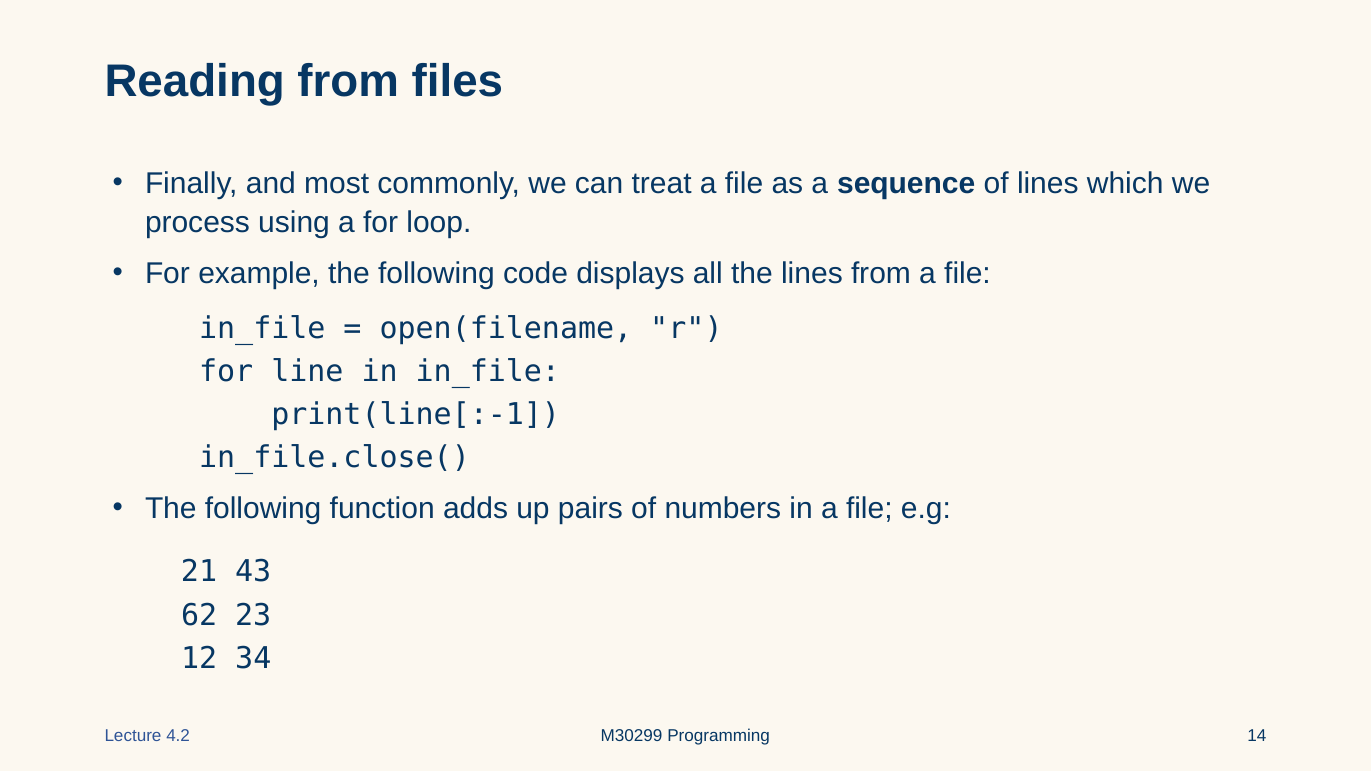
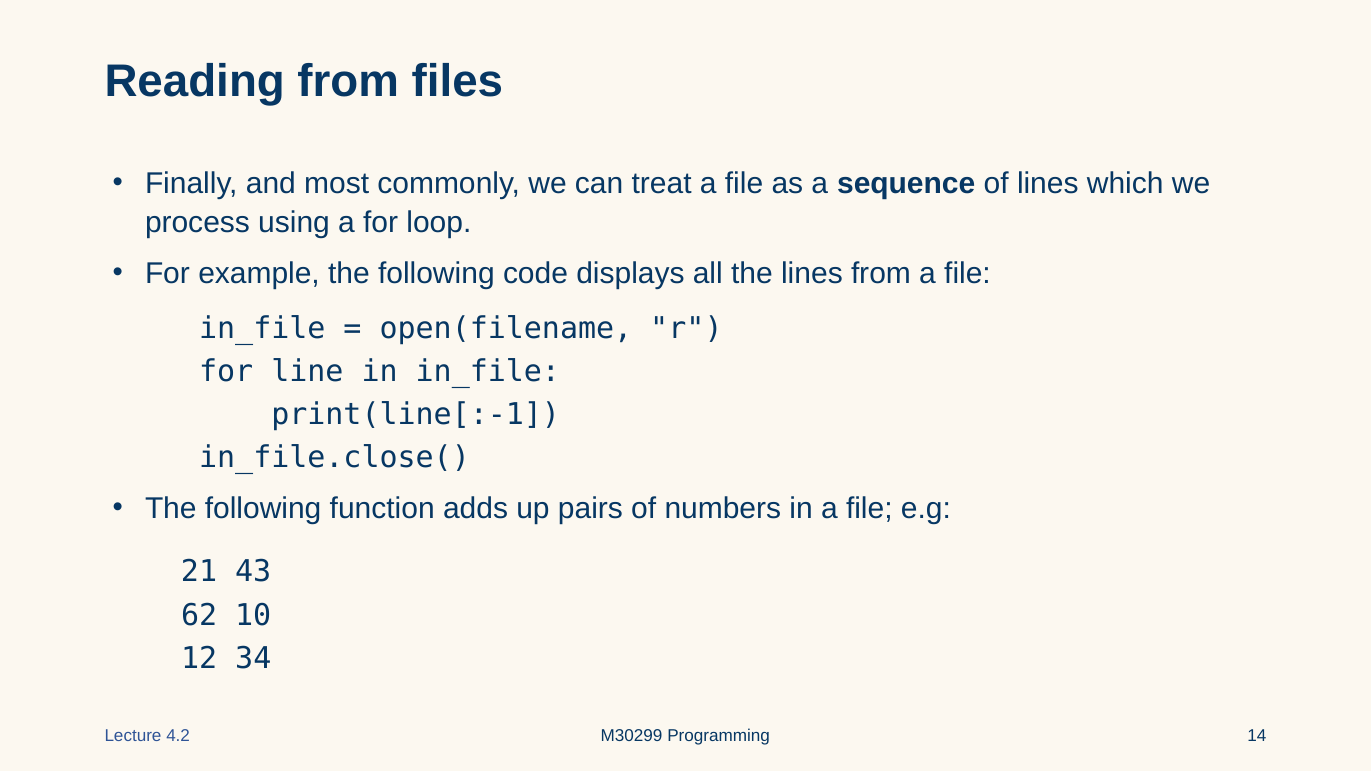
23: 23 -> 10
